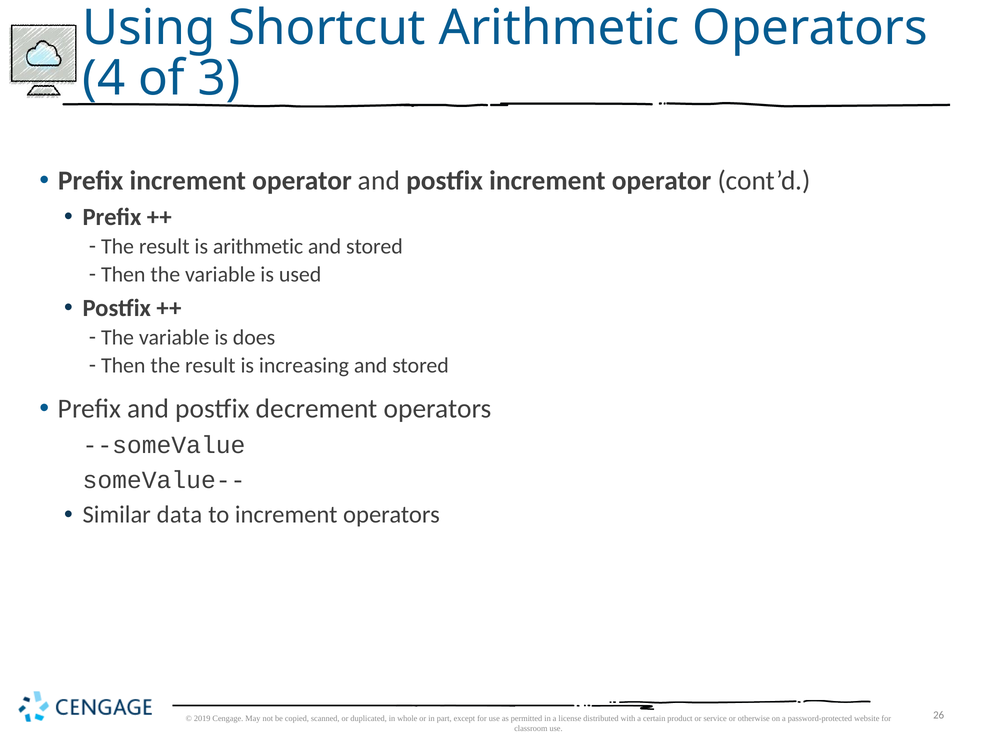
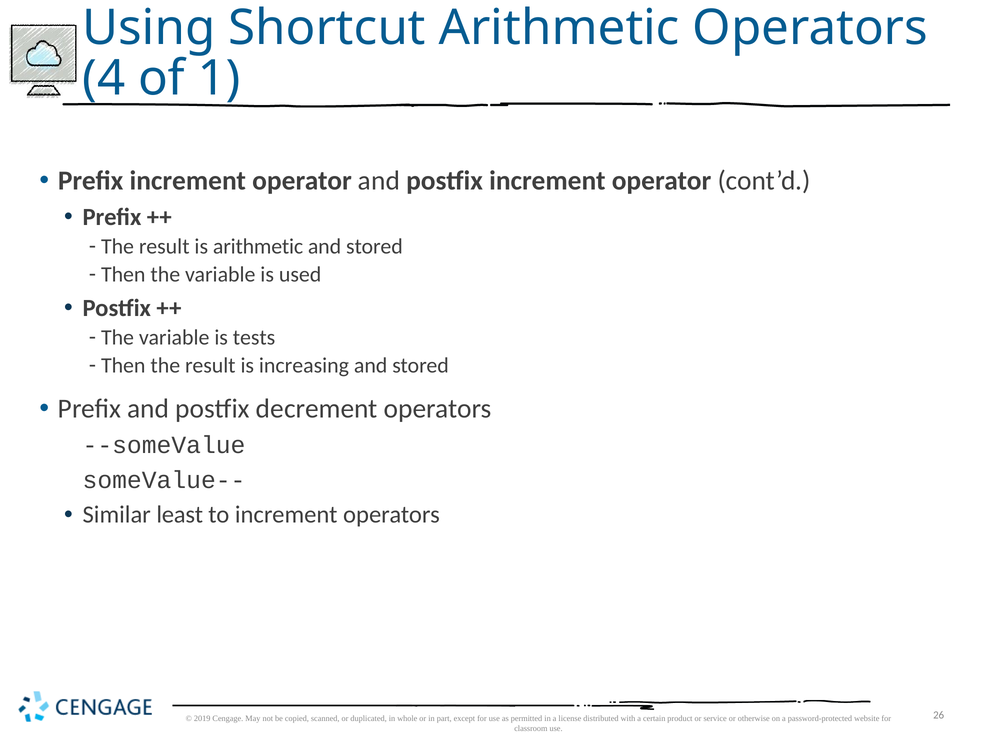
3: 3 -> 1
does: does -> tests
data: data -> least
